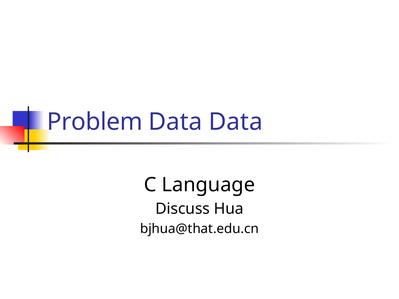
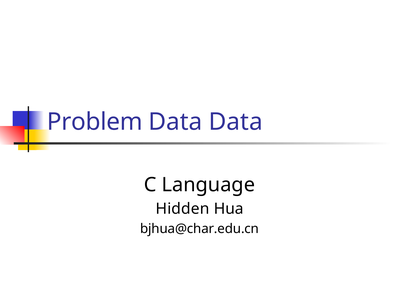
Discuss: Discuss -> Hidden
bjhua@that.edu.cn: bjhua@that.edu.cn -> bjhua@char.edu.cn
